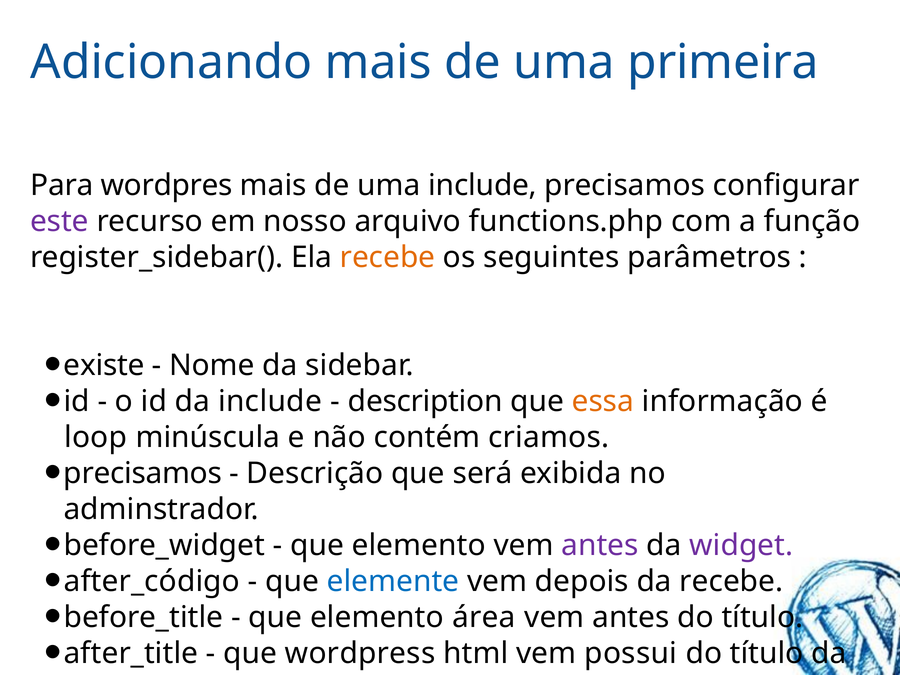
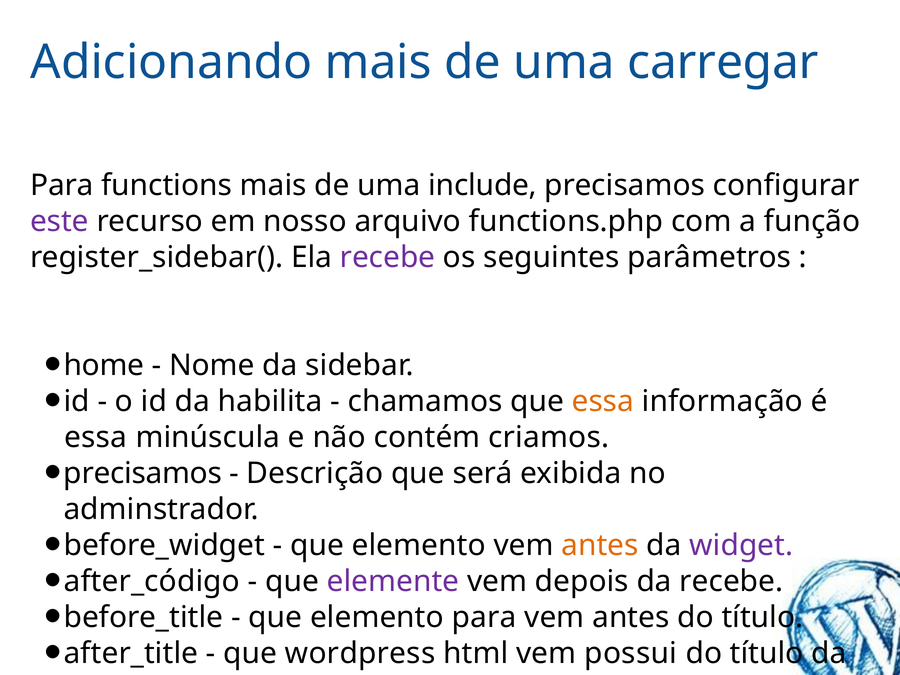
primeira: primeira -> carregar
wordpres: wordpres -> functions
recebe at (388, 258) colour: orange -> purple
existe: existe -> home
da include: include -> habilita
description: description -> chamamos
loop at (96, 437): loop -> essa
antes at (600, 545) colour: purple -> orange
elemente colour: blue -> purple
elemento área: área -> para
